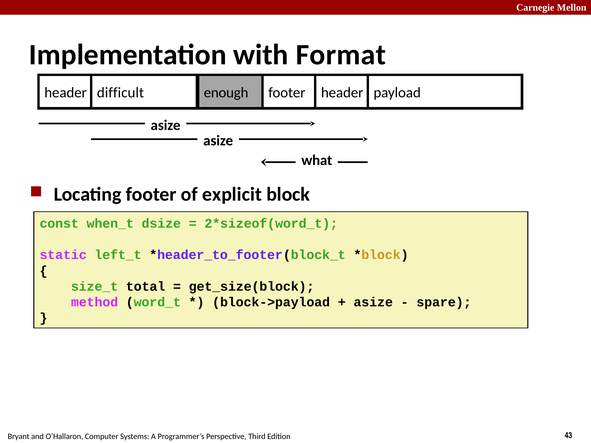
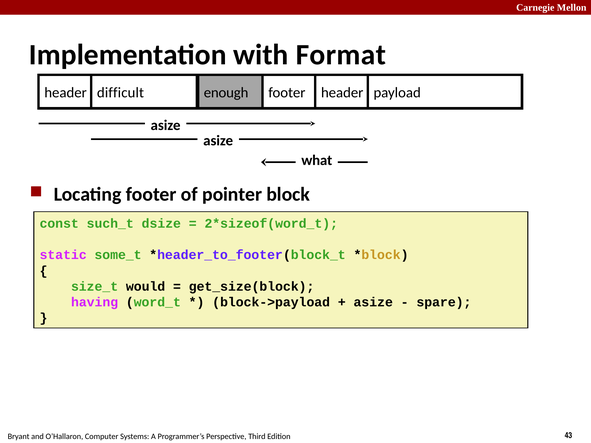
explicit: explicit -> pointer
when_t: when_t -> such_t
left_t: left_t -> some_t
total: total -> would
method: method -> having
